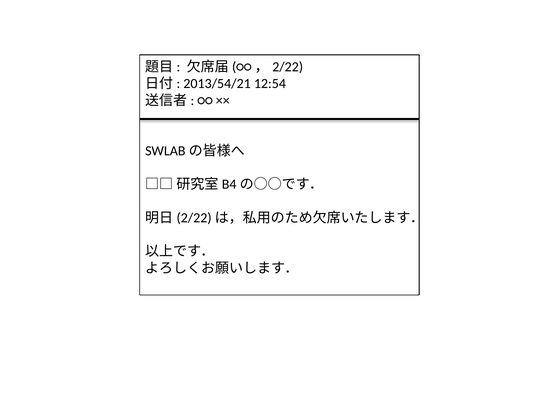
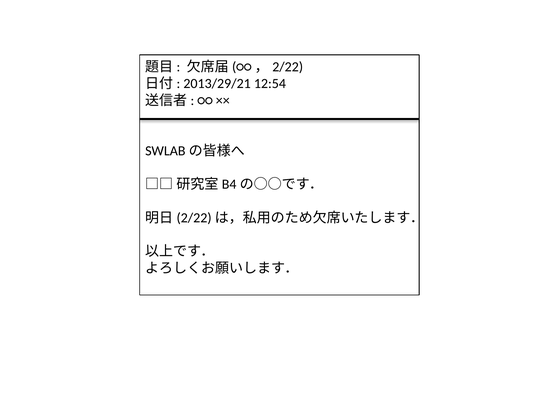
2013/54/21: 2013/54/21 -> 2013/29/21
